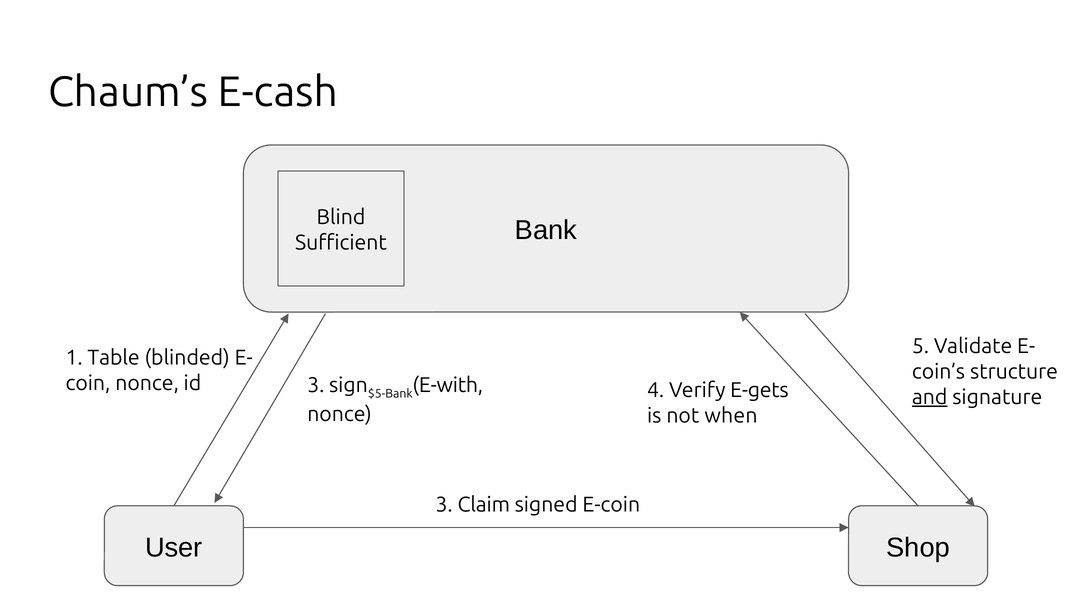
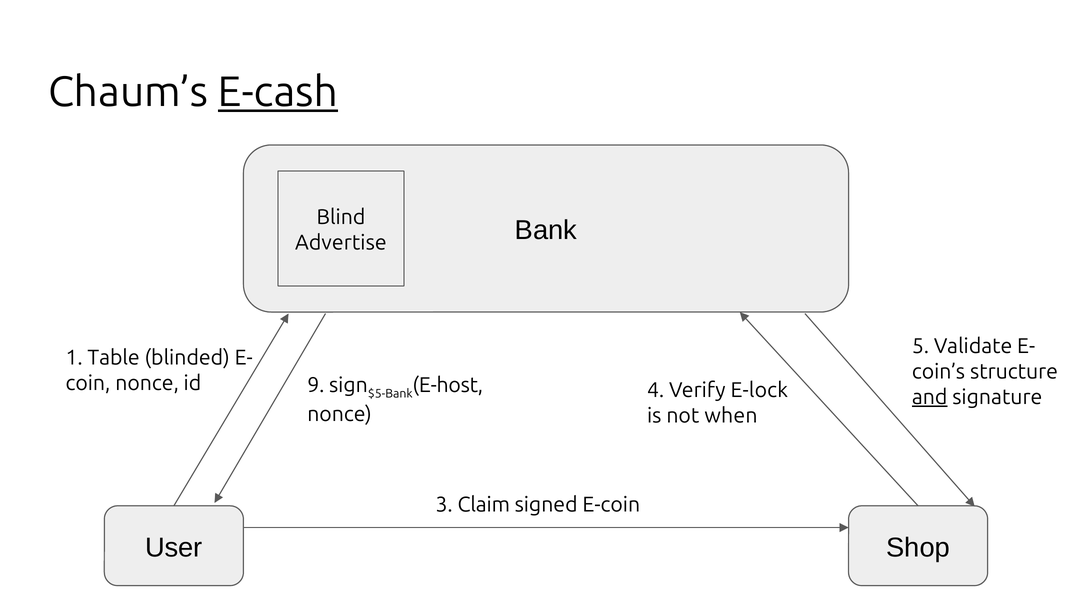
E-cash underline: none -> present
Sufficient: Sufficient -> Advertise
id 3: 3 -> 9
E-with: E-with -> E-host
E-gets: E-gets -> E-lock
